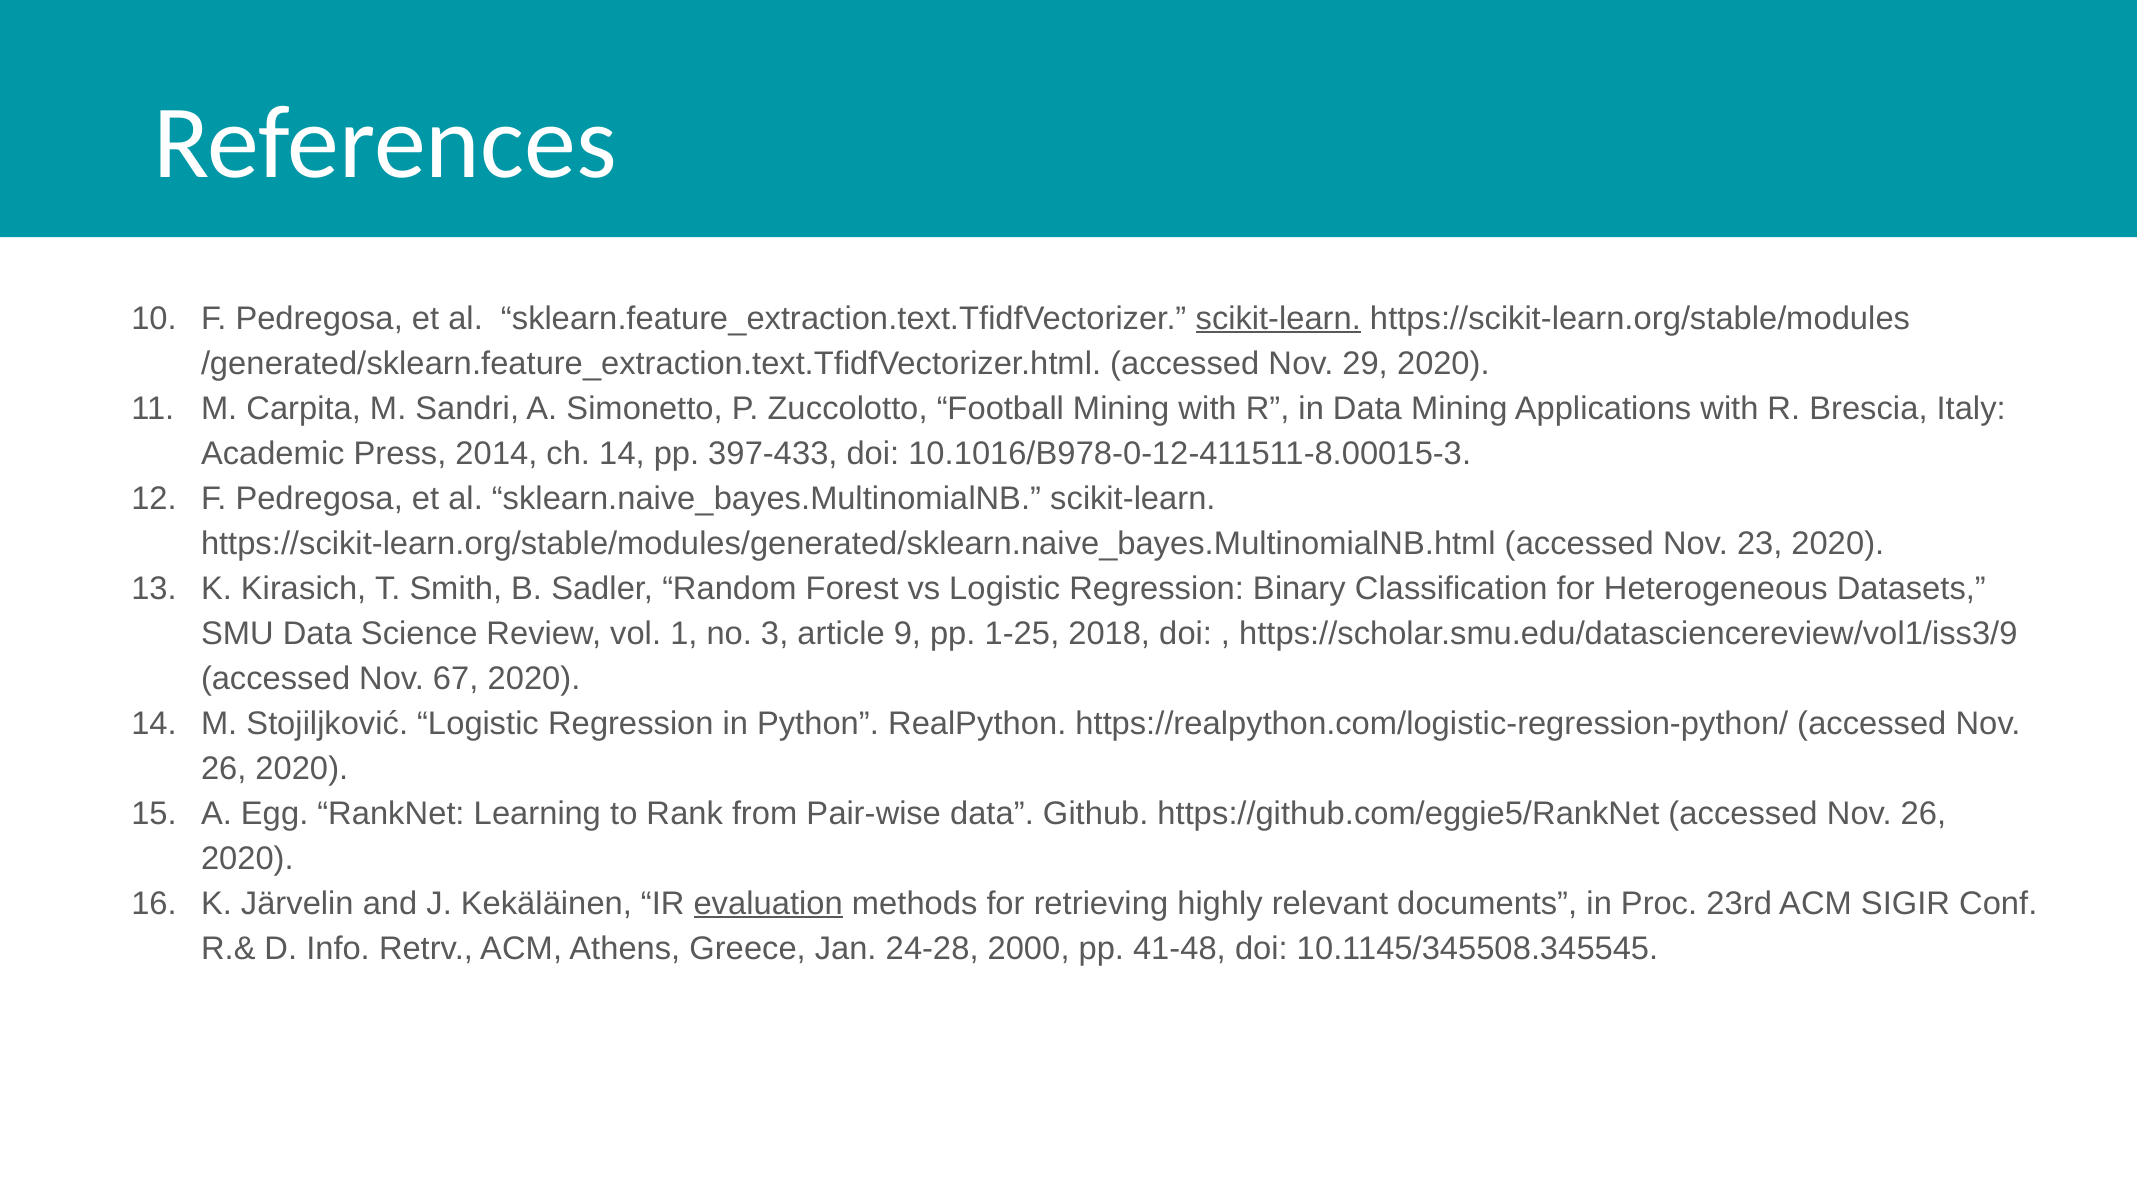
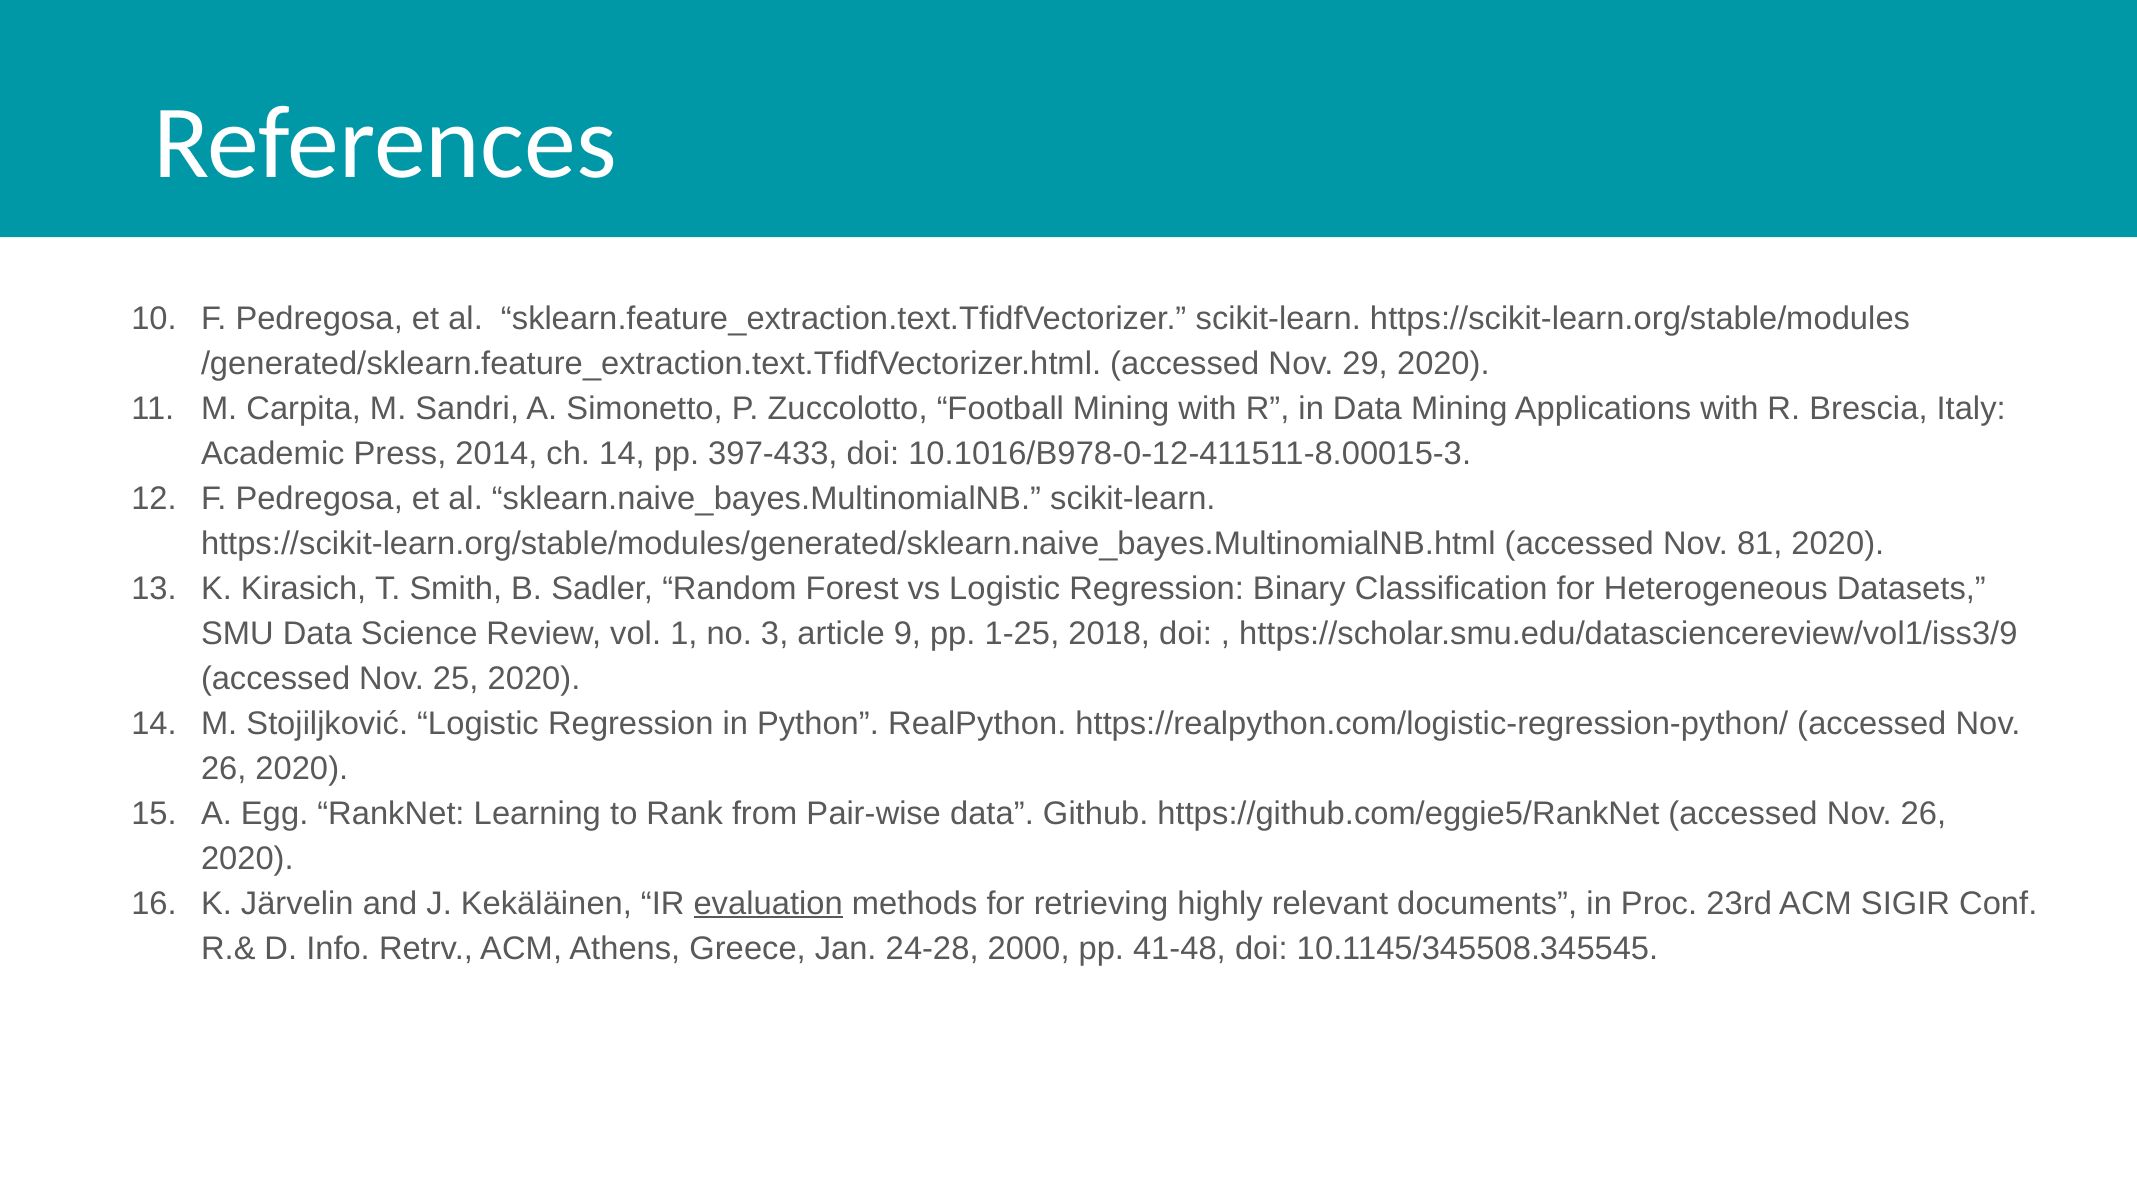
scikit-learn at (1278, 318) underline: present -> none
23: 23 -> 81
67: 67 -> 25
